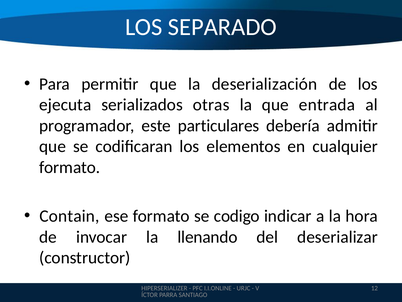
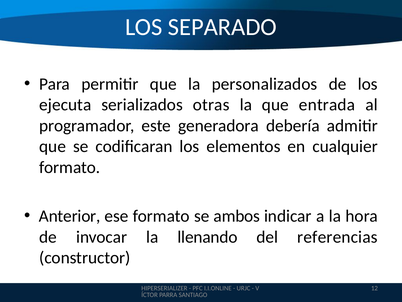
deserialización: deserialización -> personalizados
particulares: particulares -> generadora
Contain: Contain -> Anterior
codigo: codigo -> ambos
deserializar: deserializar -> referencias
